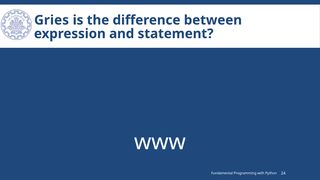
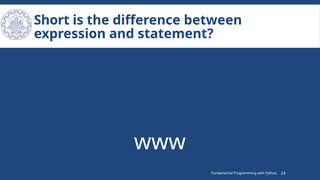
Gries: Gries -> Short
